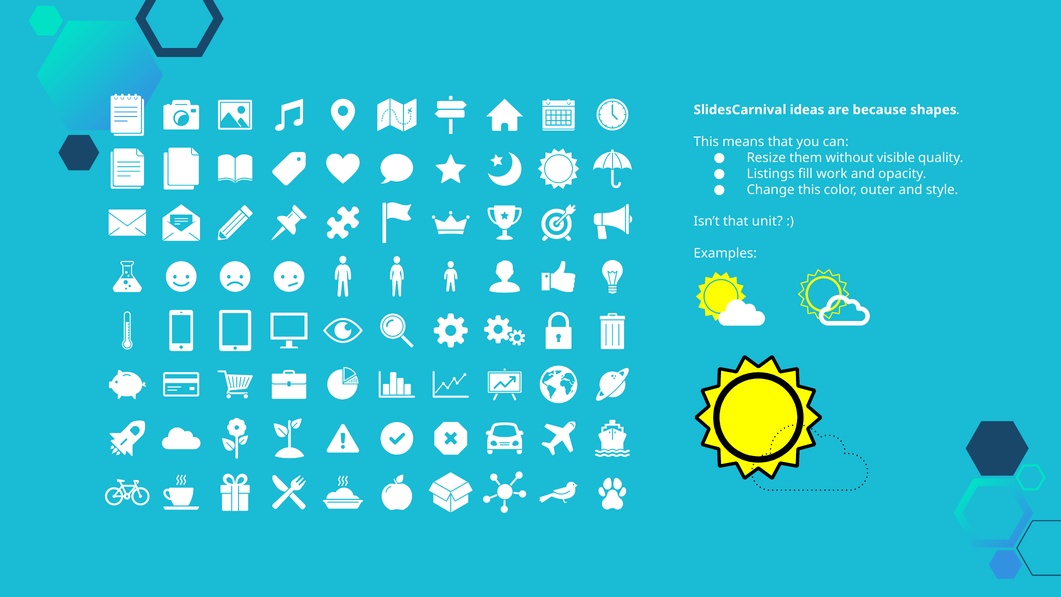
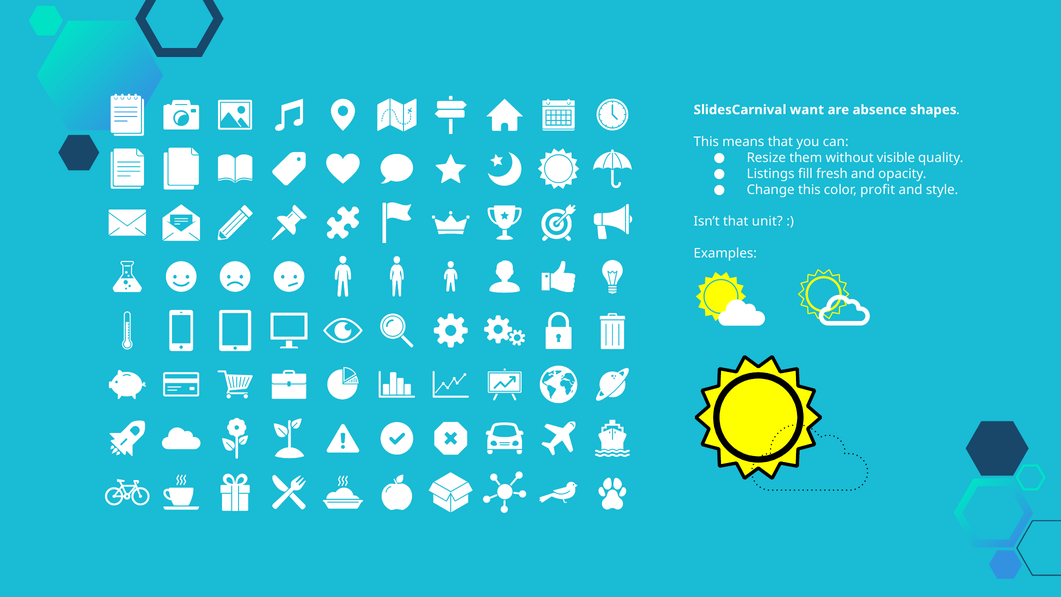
ideas: ideas -> want
because: because -> absence
work: work -> fresh
outer: outer -> profit
